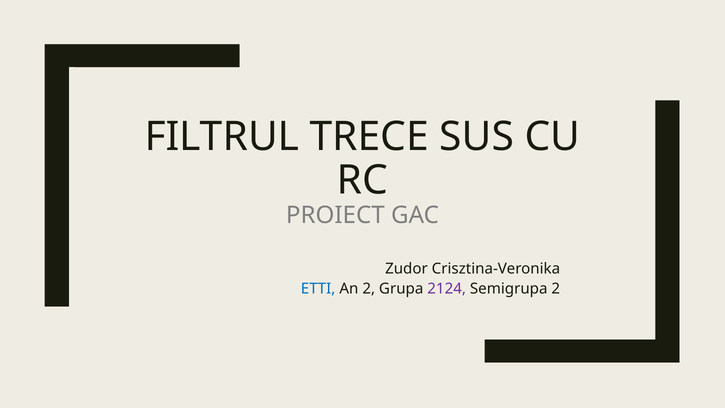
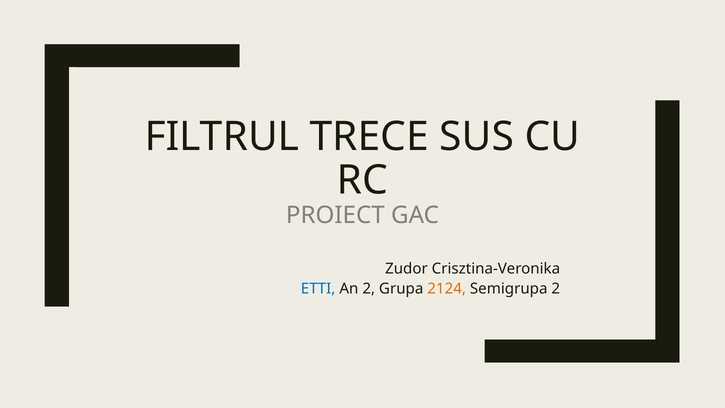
2124 colour: purple -> orange
